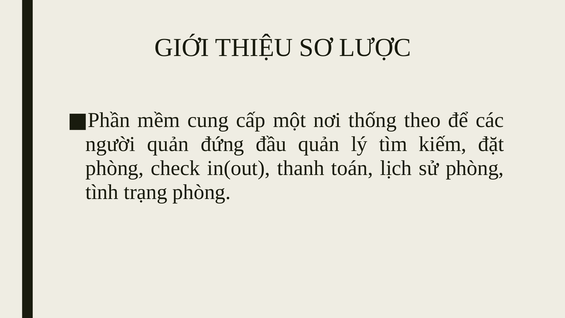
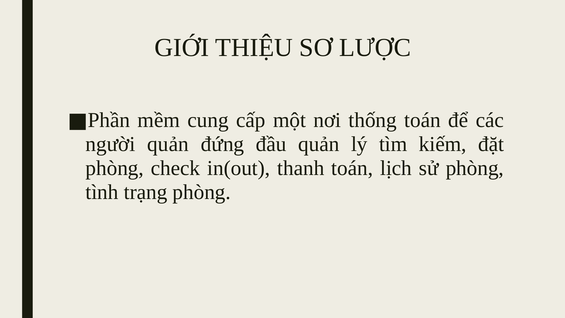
thống theo: theo -> toán
